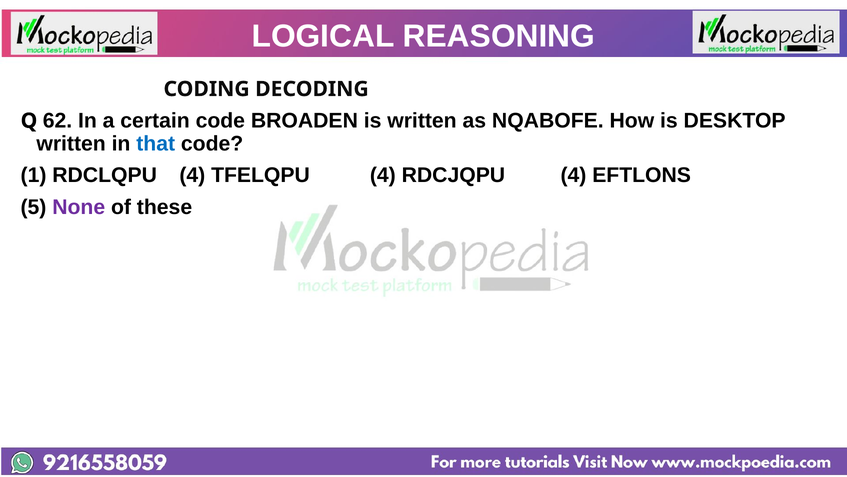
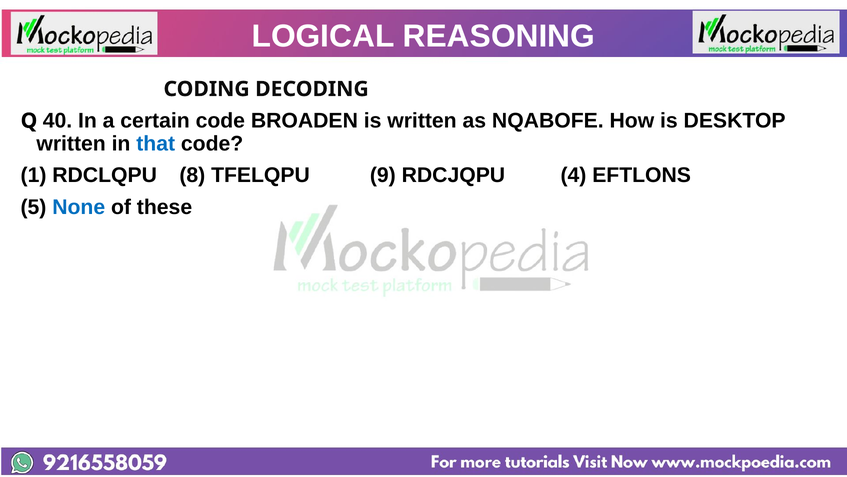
62: 62 -> 40
RDCLQPU 4: 4 -> 8
TFELQPU 4: 4 -> 9
None colour: purple -> blue
